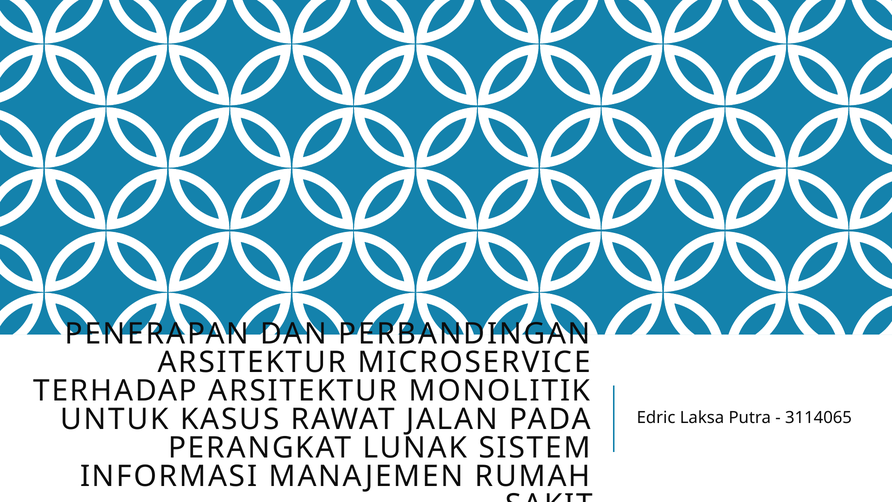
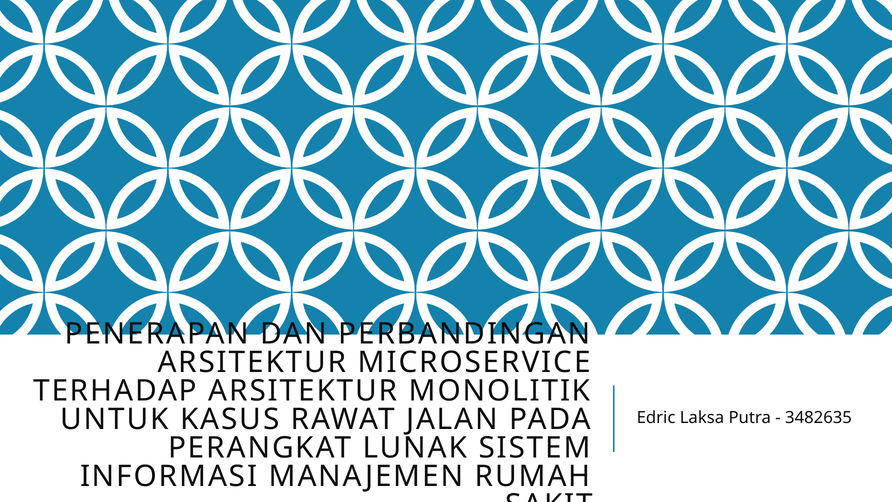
3114065: 3114065 -> 3482635
